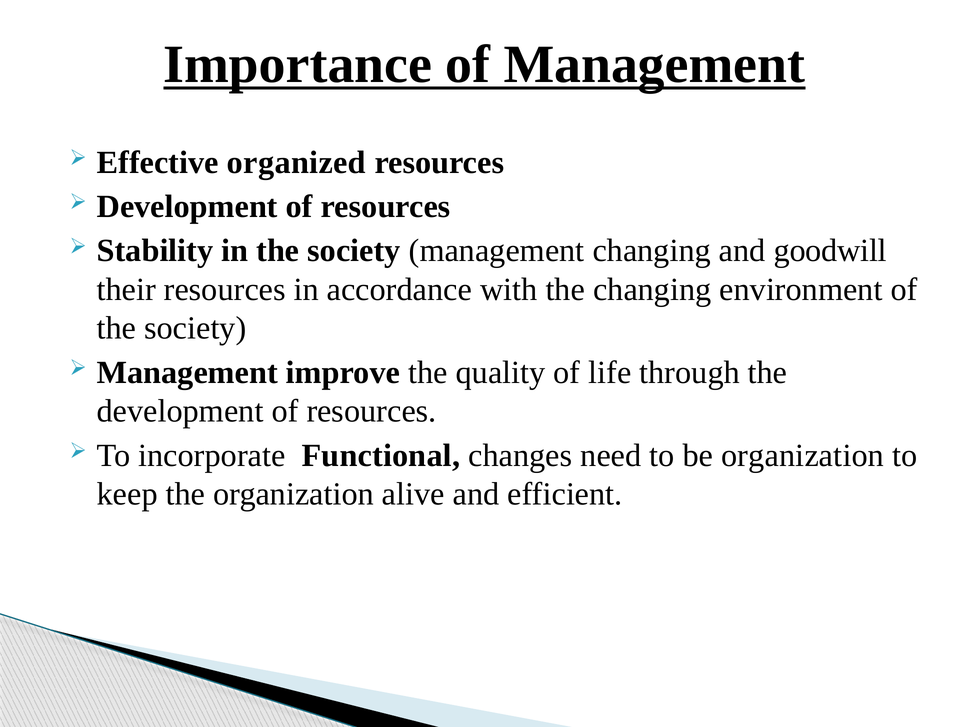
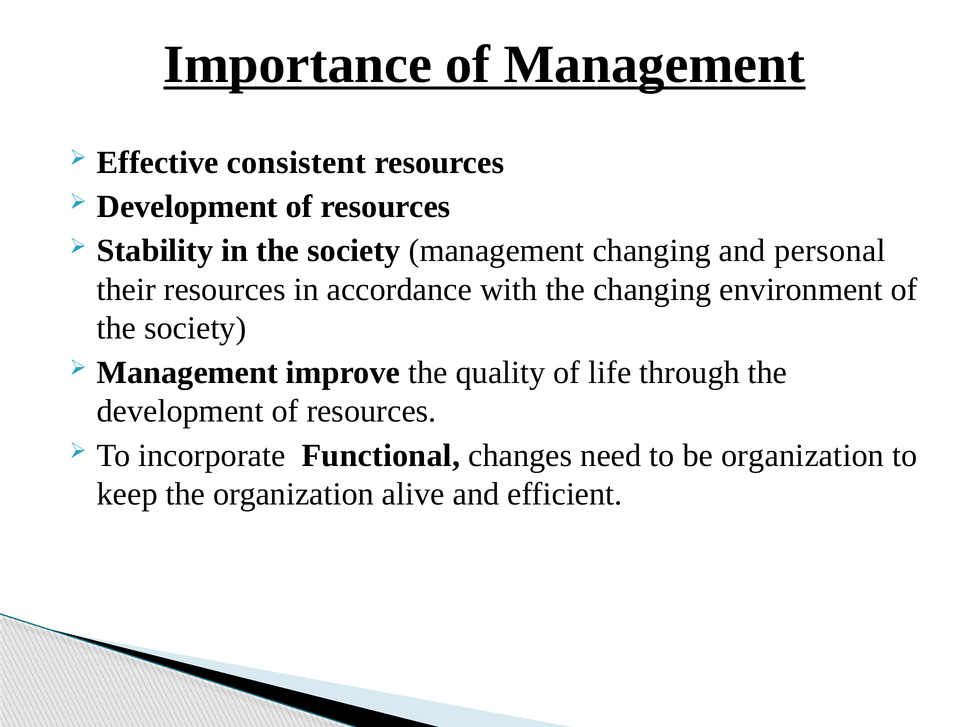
organized: organized -> consistent
goodwill: goodwill -> personal
